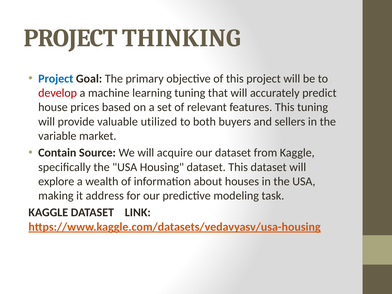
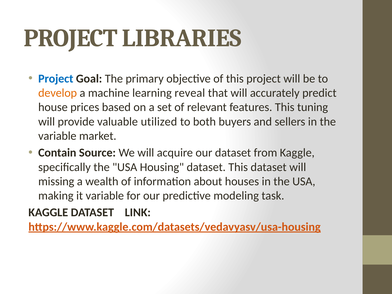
THINKING: THINKING -> LIBRARIES
develop colour: red -> orange
learning tuning: tuning -> reveal
explore: explore -> missing
it address: address -> variable
